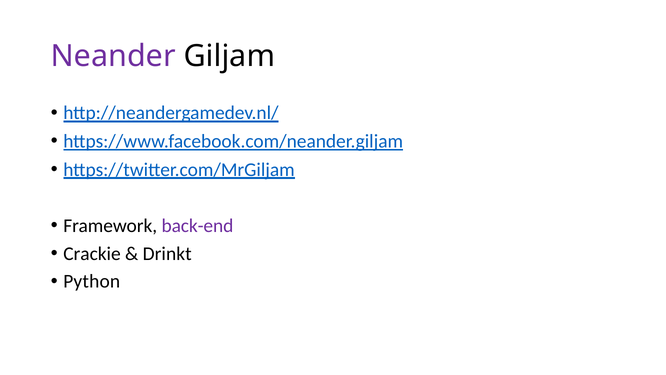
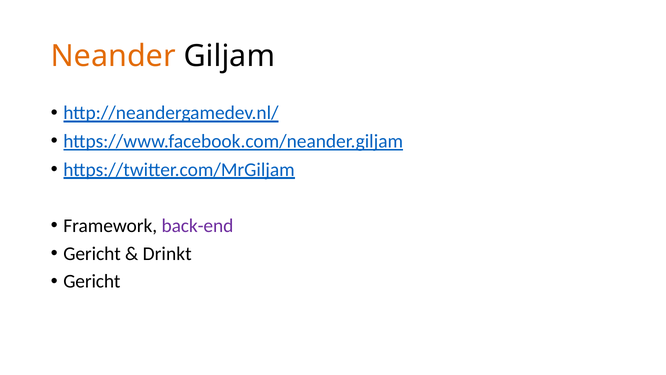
Neander colour: purple -> orange
Crackie at (92, 253): Crackie -> Gericht
Python at (92, 281): Python -> Gericht
